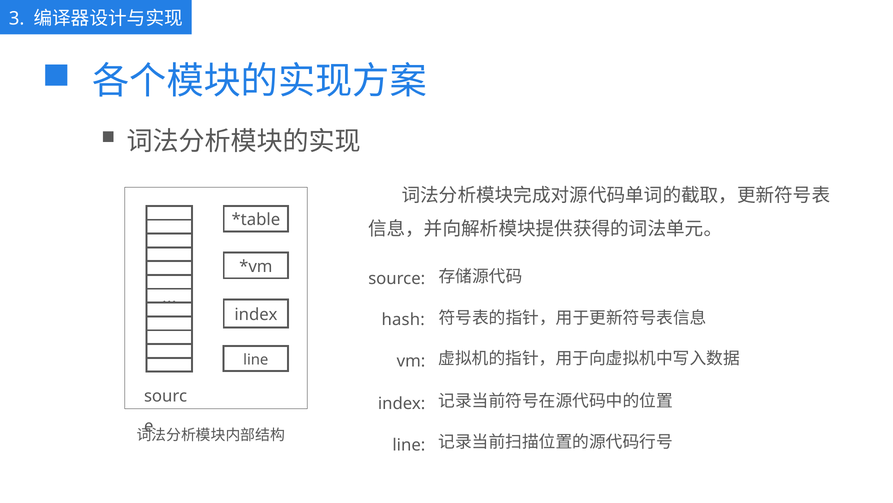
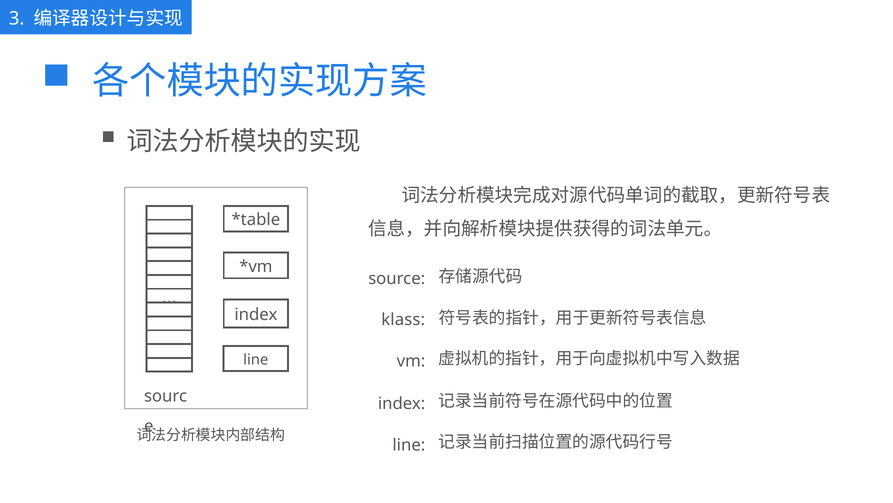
hash: hash -> klass
